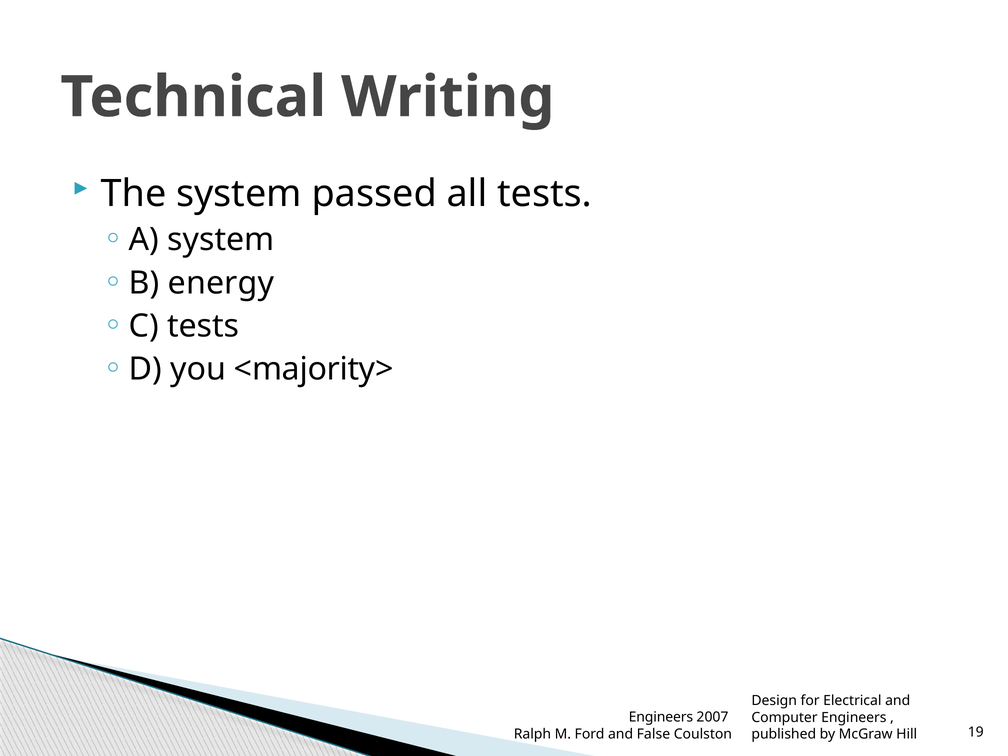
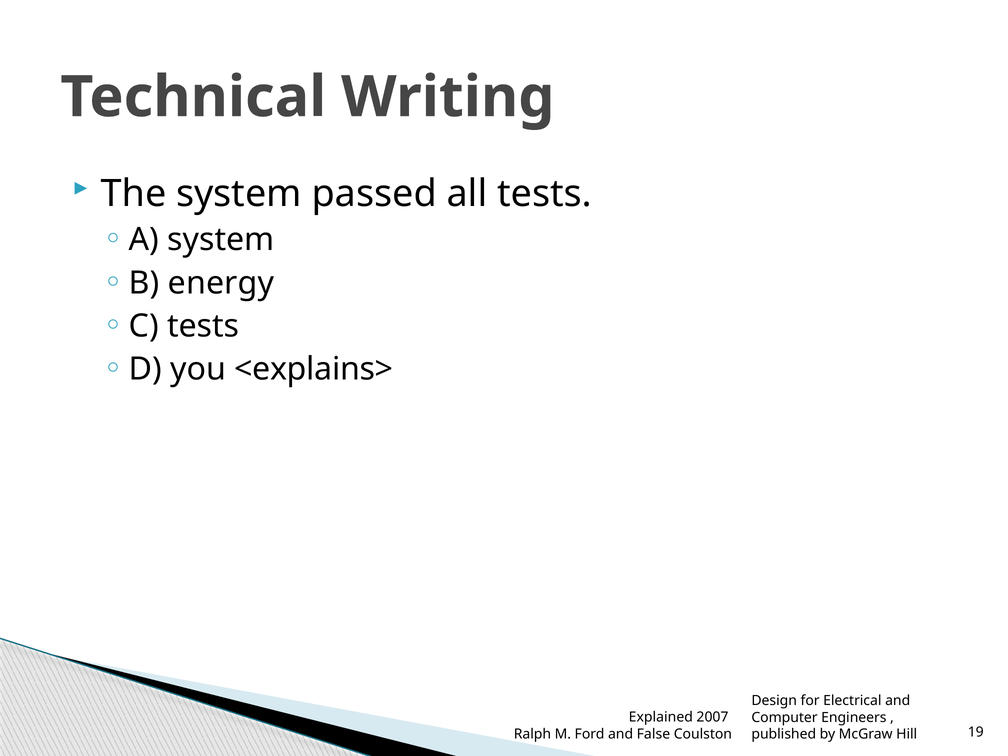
<majority>: <majority> -> <explains>
Engineers at (661, 717): Engineers -> Explained
